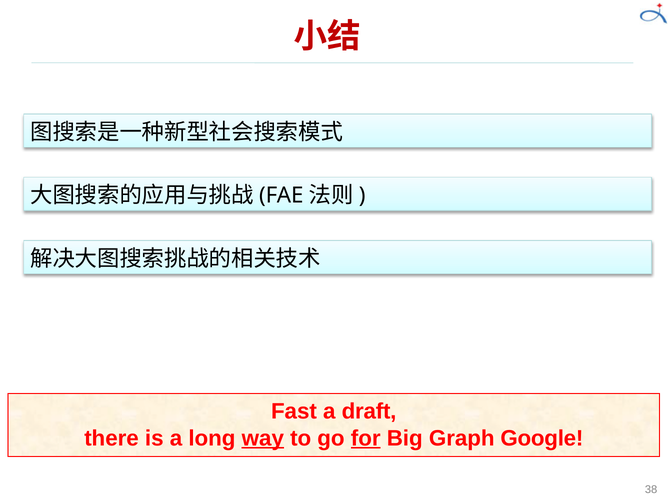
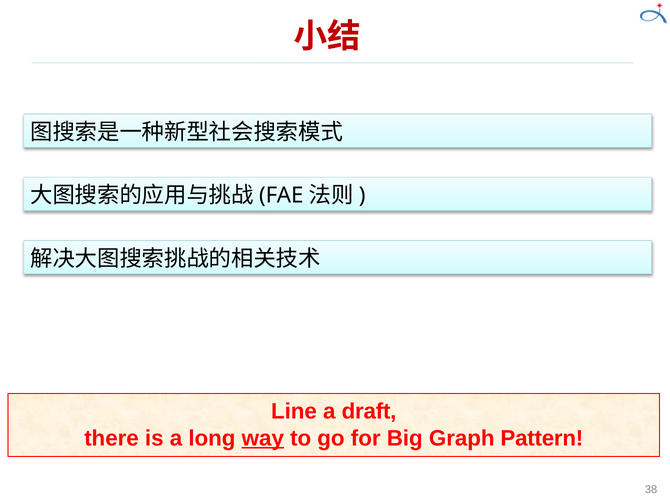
Fast: Fast -> Line
for underline: present -> none
Google: Google -> Pattern
